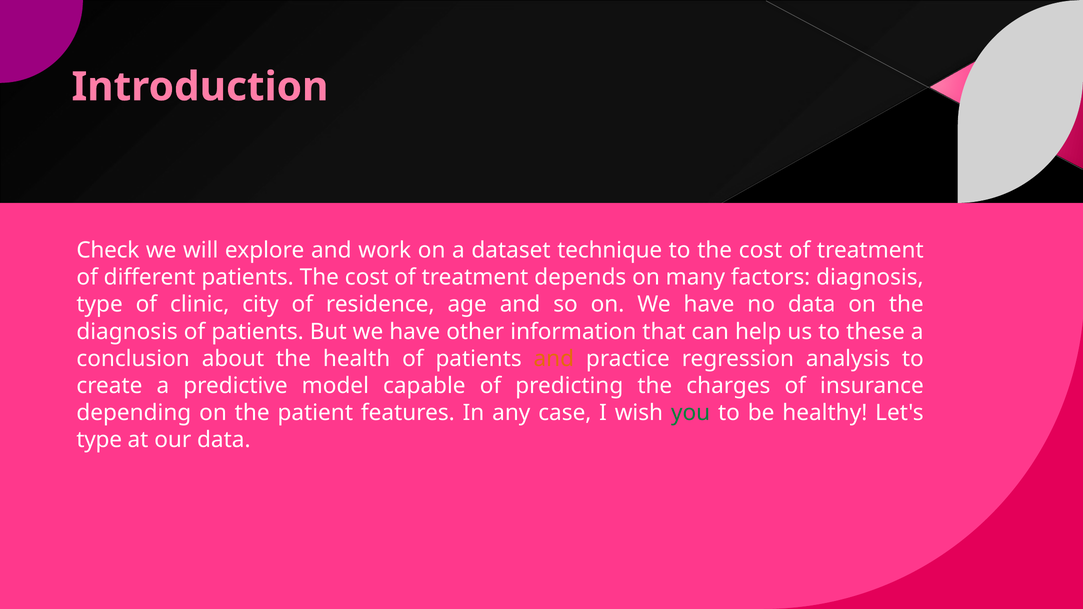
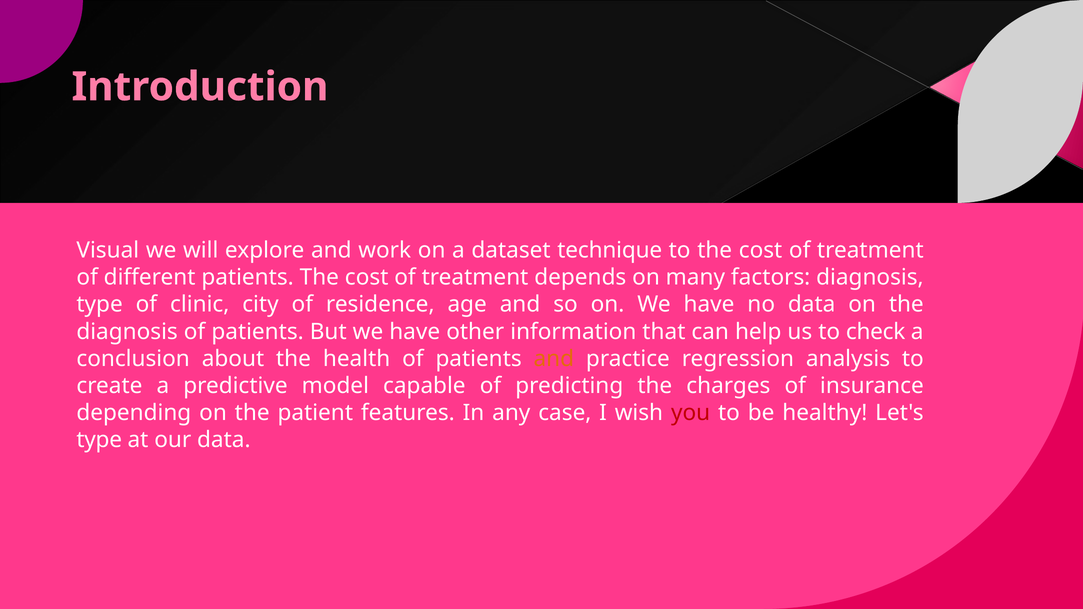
Check: Check -> Visual
these: these -> check
you colour: green -> red
